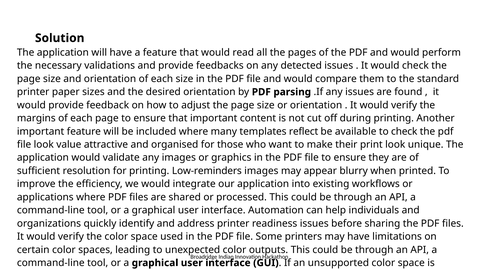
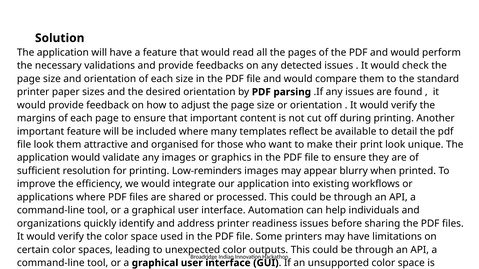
to check: check -> detail
look value: value -> them
